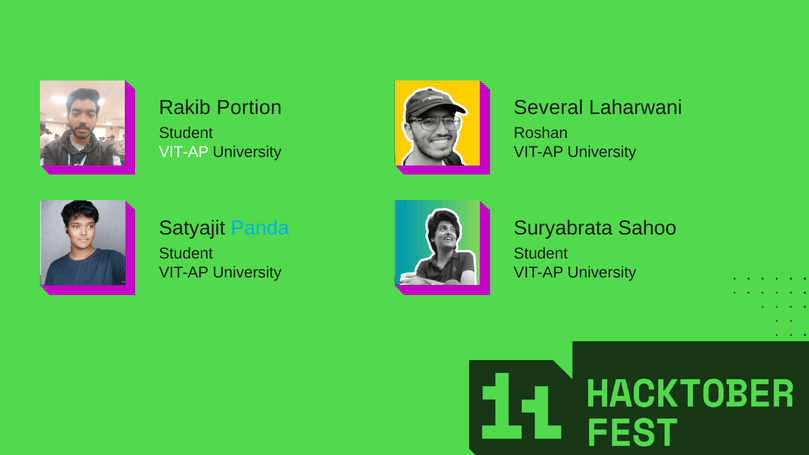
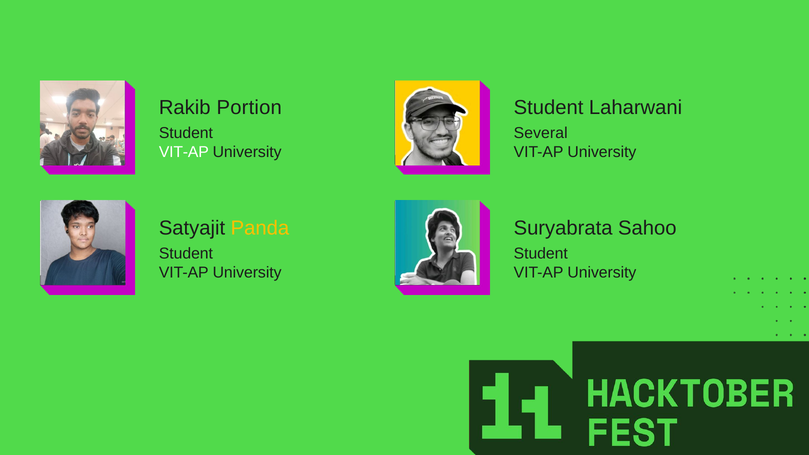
Several at (548, 108): Several -> Student
Roshan: Roshan -> Several
Panda colour: light blue -> yellow
